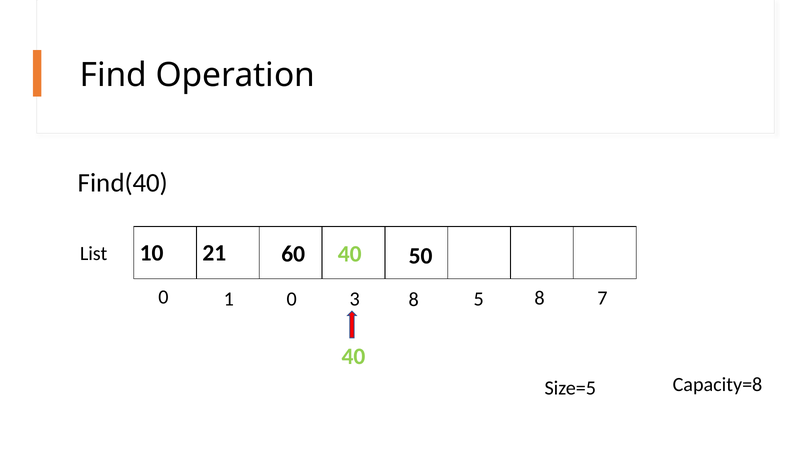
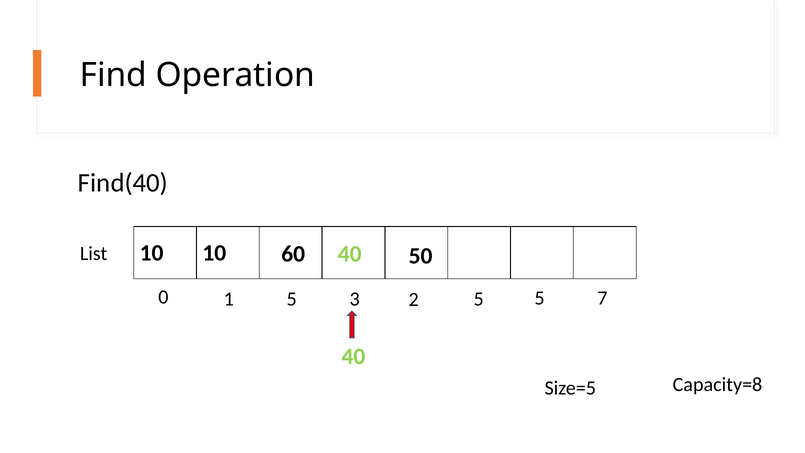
10 21: 21 -> 10
1 0: 0 -> 5
3 8: 8 -> 2
5 8: 8 -> 5
